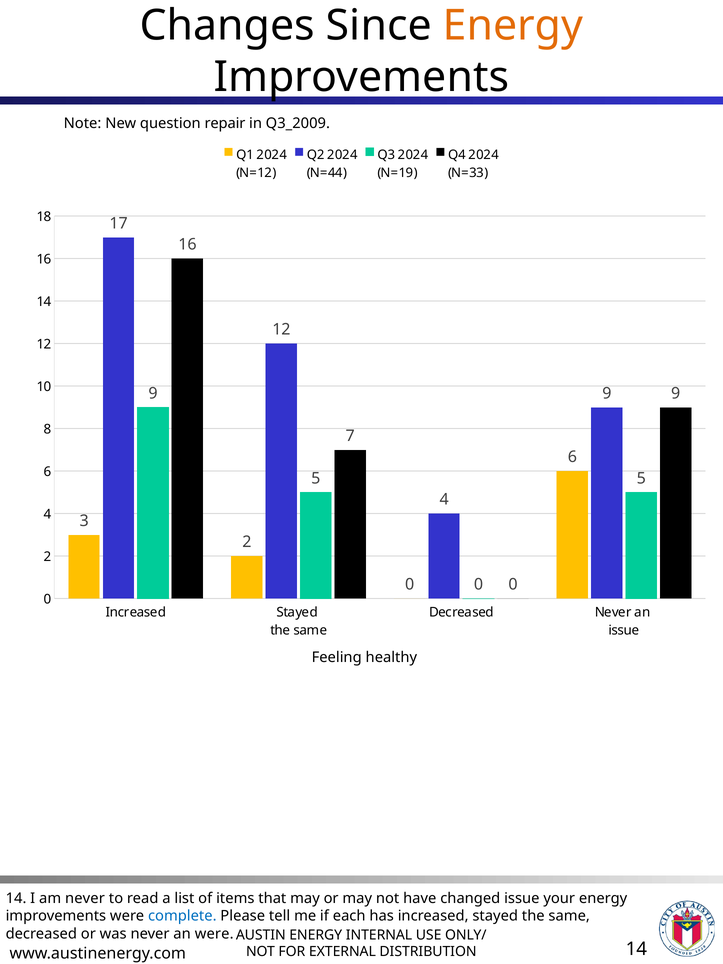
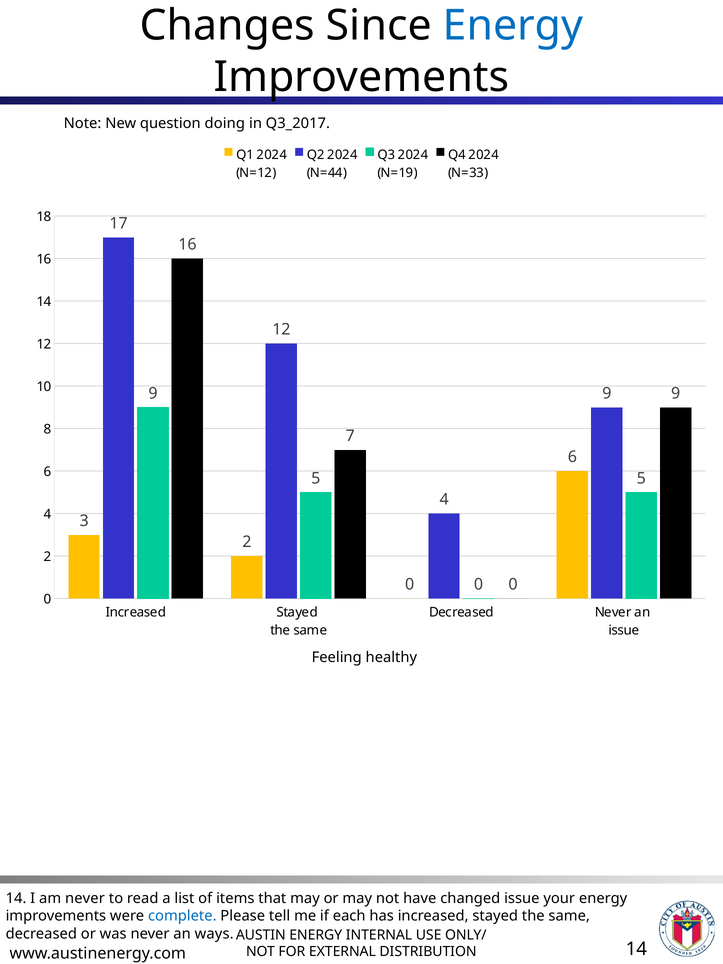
Energy at (513, 25) colour: orange -> blue
repair: repair -> doing
Q3_2009: Q3_2009 -> Q3_2017
an were: were -> ways
